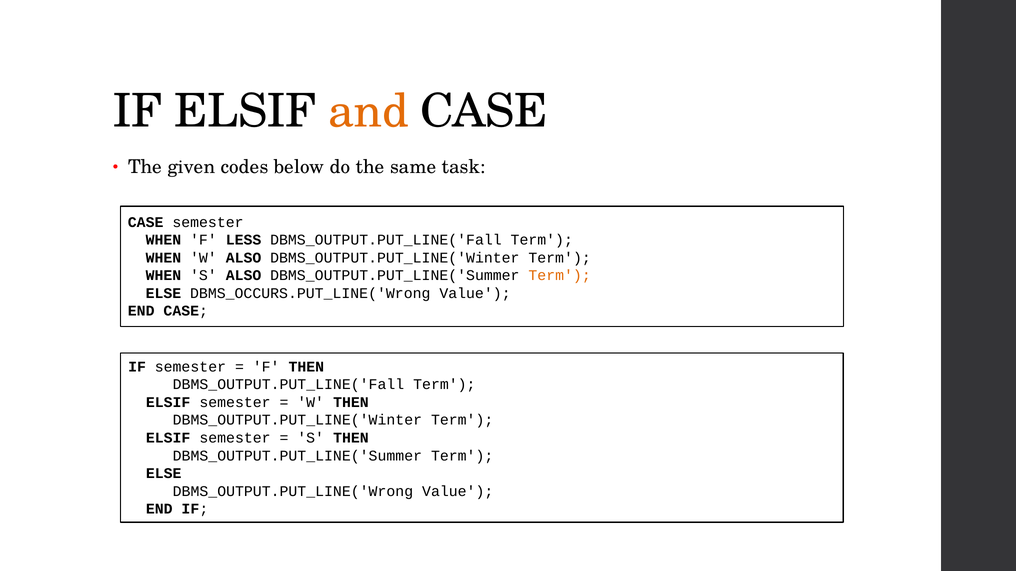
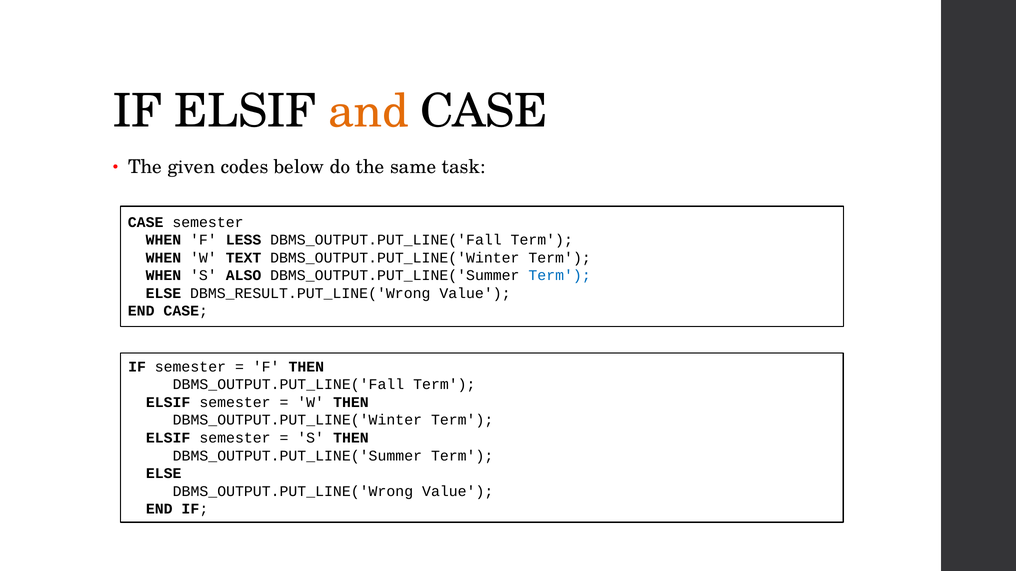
W ALSO: ALSO -> TEXT
Term at (560, 276) colour: orange -> blue
DBMS_OCCURS.PUT_LINE('Wrong: DBMS_OCCURS.PUT_LINE('Wrong -> DBMS_RESULT.PUT_LINE('Wrong
